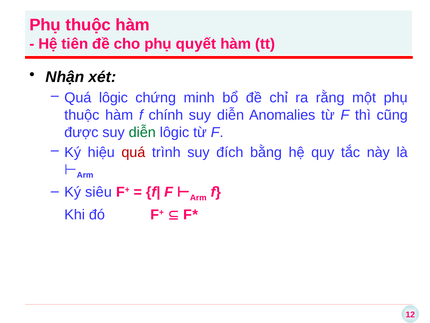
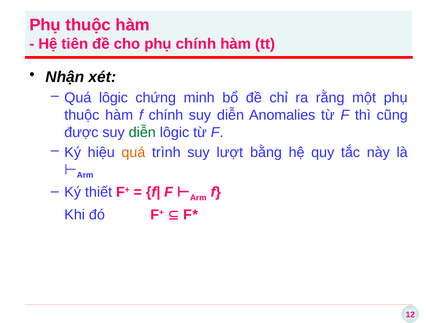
phụ quyết: quyết -> chính
quá at (133, 152) colour: red -> orange
đích: đích -> lượt
siêu: siêu -> thiết
